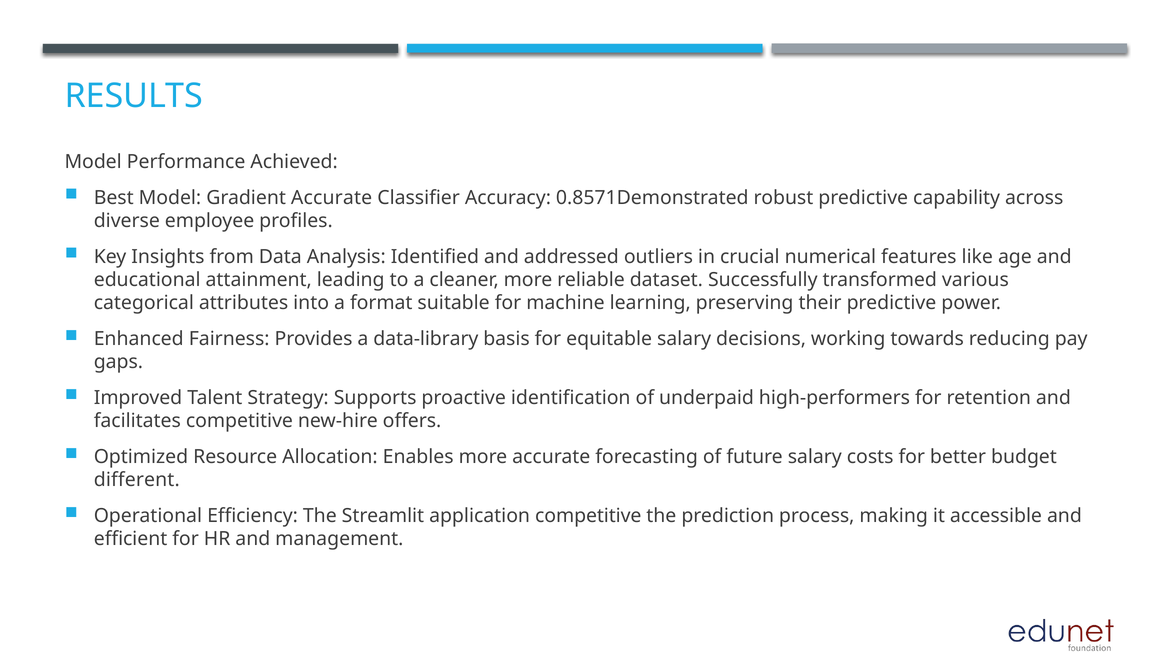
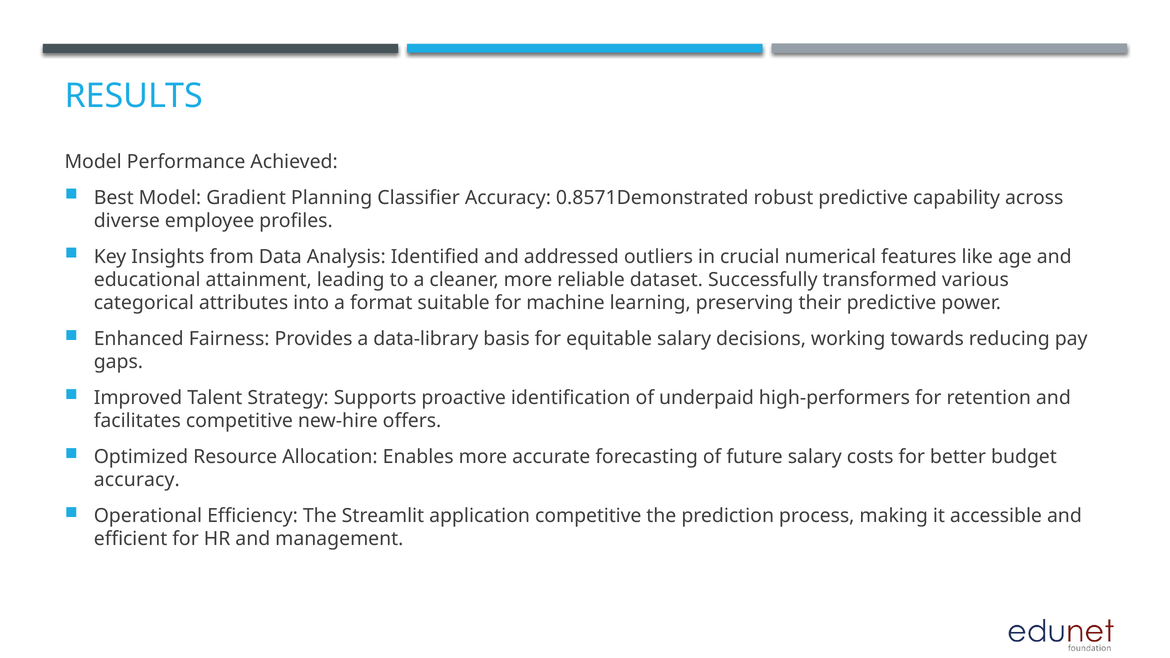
Gradient Accurate: Accurate -> Planning
different at (137, 480): different -> accuracy
